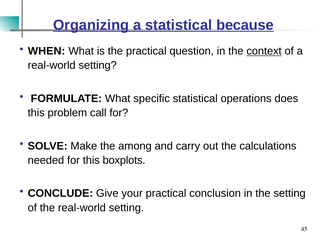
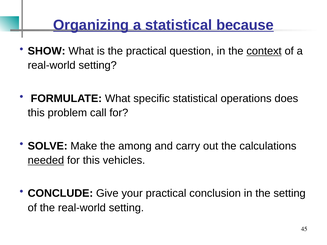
WHEN: WHEN -> SHOW
needed underline: none -> present
boxplots: boxplots -> vehicles
